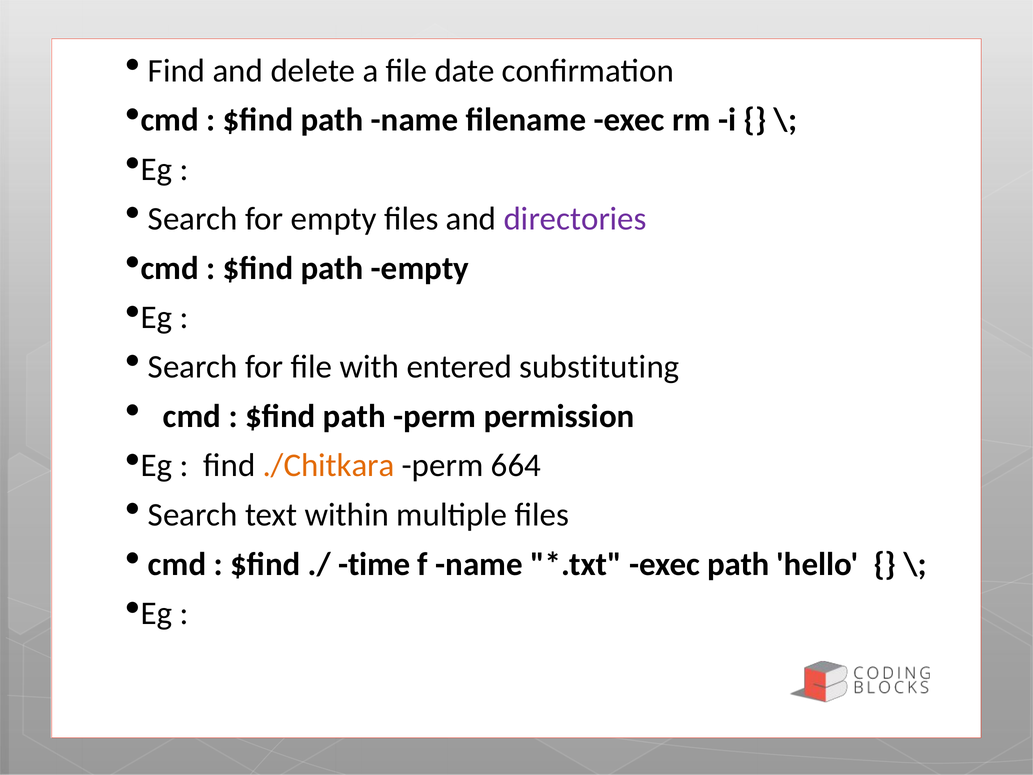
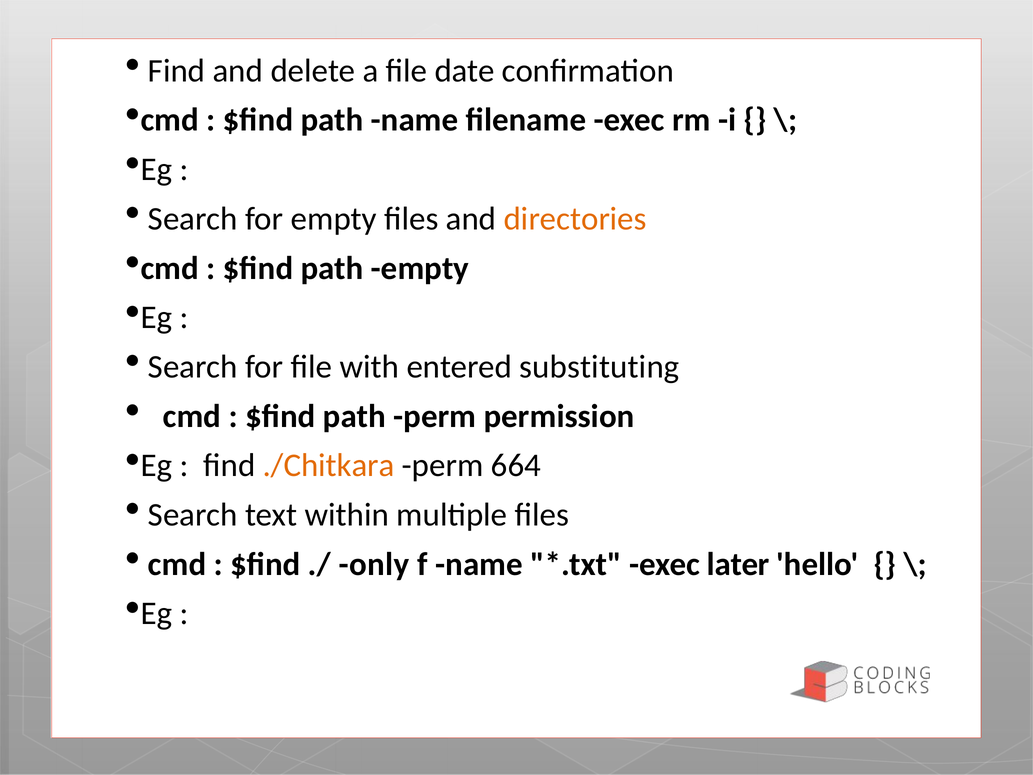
directories colour: purple -> orange
time: time -> only
exec path: path -> later
